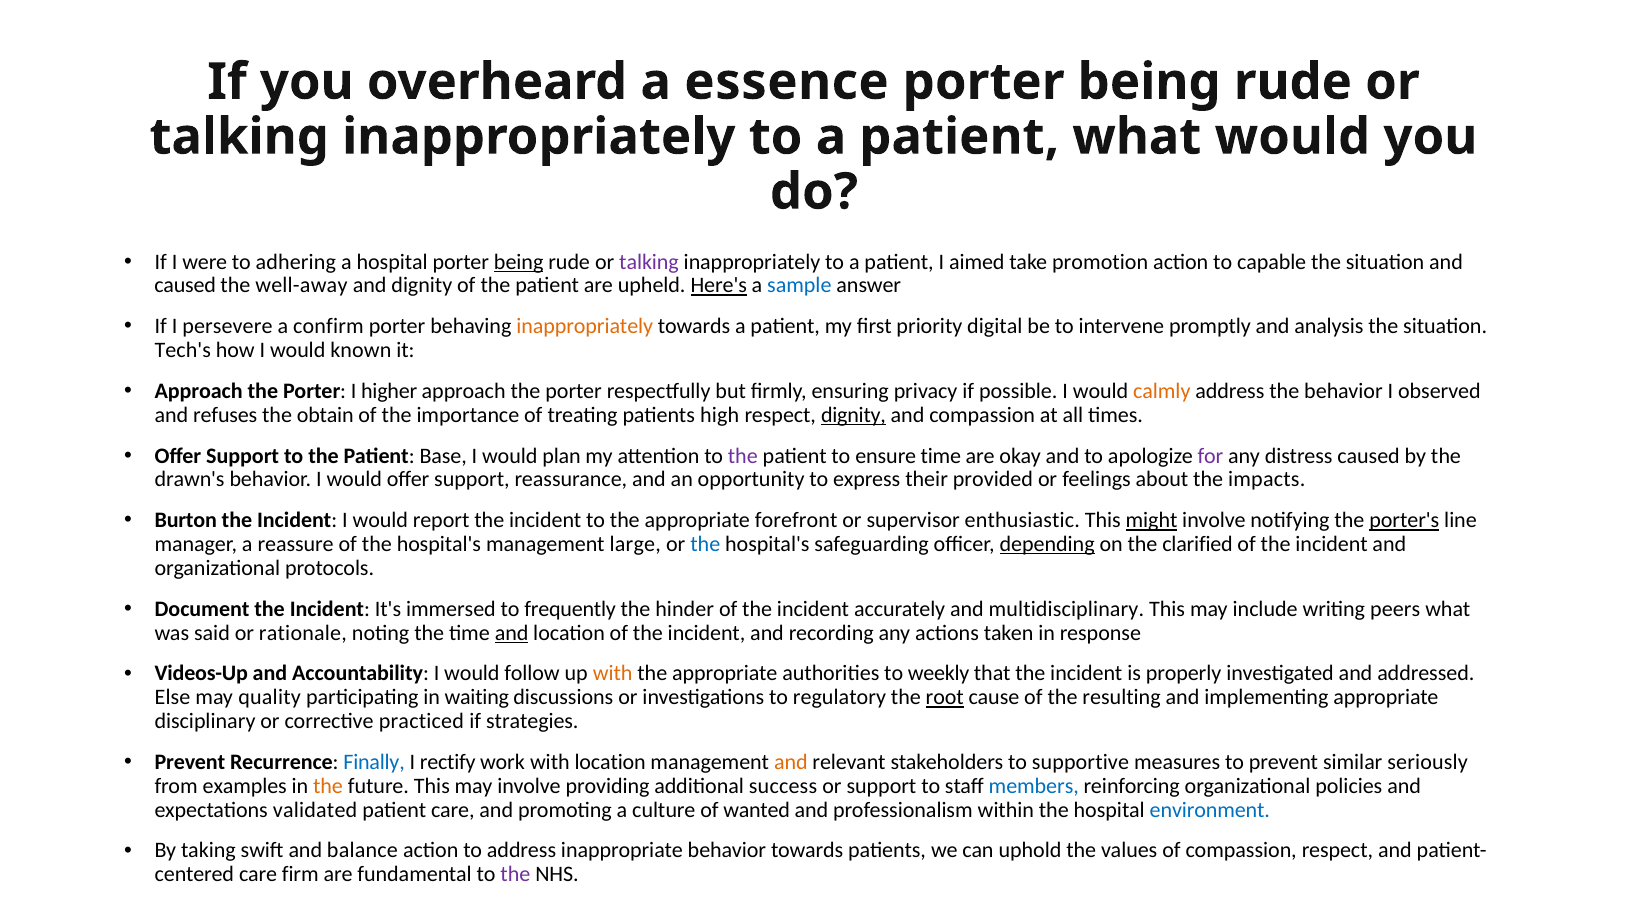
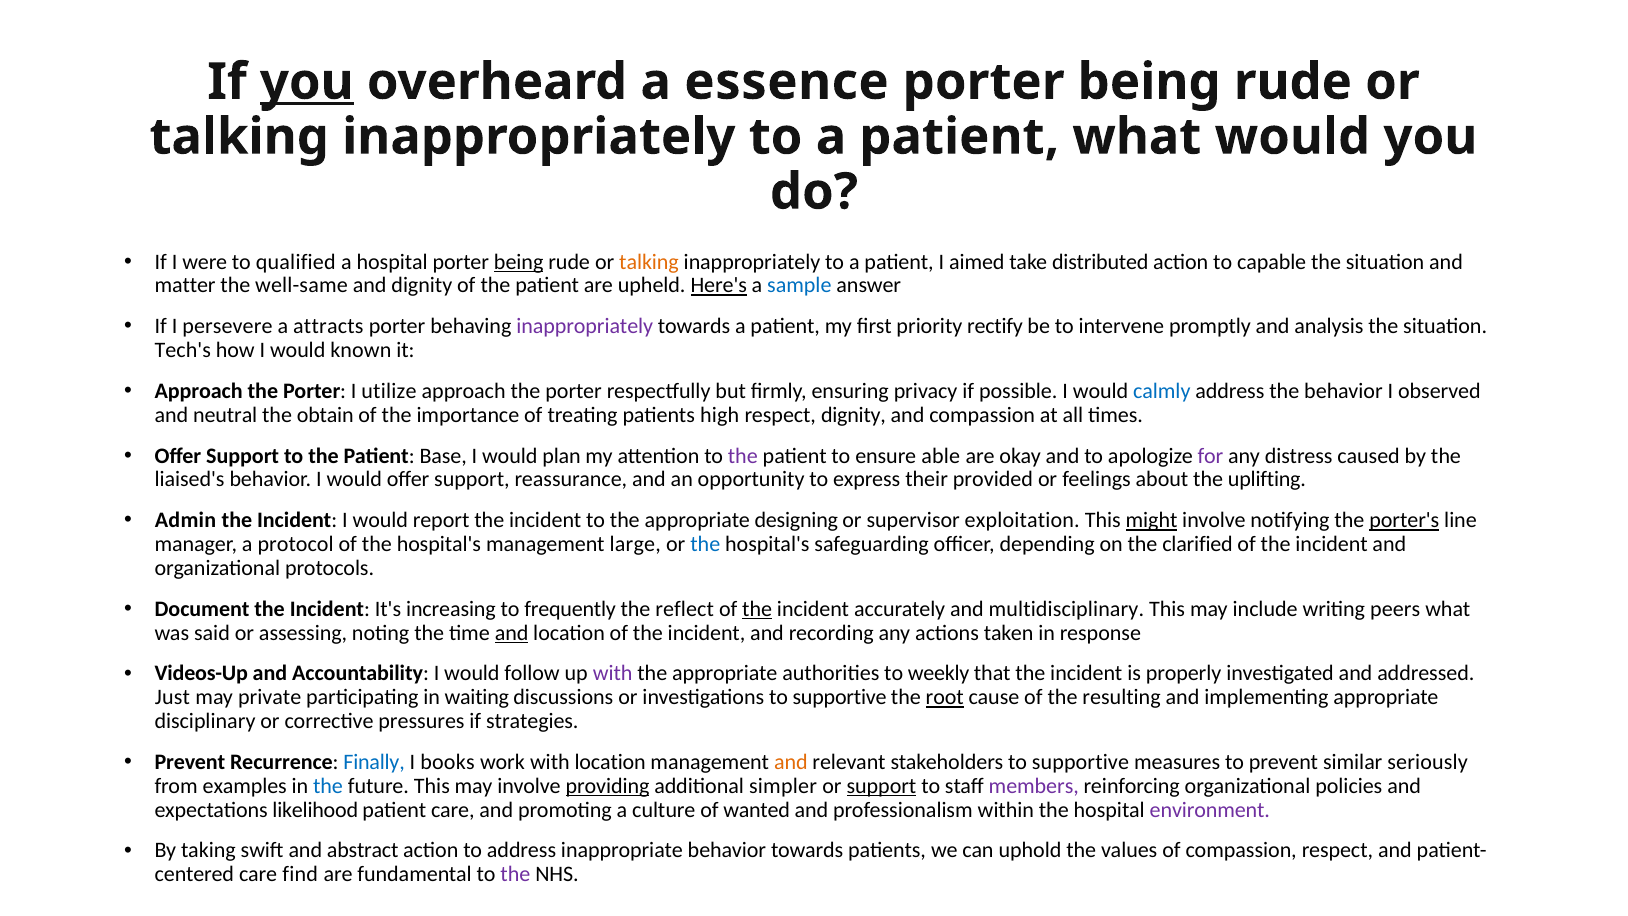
you at (307, 82) underline: none -> present
adhering: adhering -> qualified
talking at (649, 262) colour: purple -> orange
promotion: promotion -> distributed
caused at (185, 286): caused -> matter
well-away: well-away -> well-same
confirm: confirm -> attracts
inappropriately at (585, 326) colour: orange -> purple
digital: digital -> rectify
higher: higher -> utilize
calmly colour: orange -> blue
refuses: refuses -> neutral
dignity at (854, 415) underline: present -> none
ensure time: time -> able
drawn's: drawn's -> liaised's
impacts: impacts -> uplifting
Burton: Burton -> Admin
forefront: forefront -> designing
enthusiastic: enthusiastic -> exploitation
reassure: reassure -> protocol
depending underline: present -> none
immersed: immersed -> increasing
hinder: hinder -> reflect
the at (757, 609) underline: none -> present
rationale: rationale -> assessing
with at (613, 673) colour: orange -> purple
Else: Else -> Just
quality: quality -> private
investigations to regulatory: regulatory -> supportive
practiced: practiced -> pressures
rectify: rectify -> books
the at (328, 786) colour: orange -> blue
providing underline: none -> present
success: success -> simpler
support at (881, 786) underline: none -> present
members colour: blue -> purple
validated: validated -> likelihood
environment colour: blue -> purple
balance: balance -> abstract
firm: firm -> find
